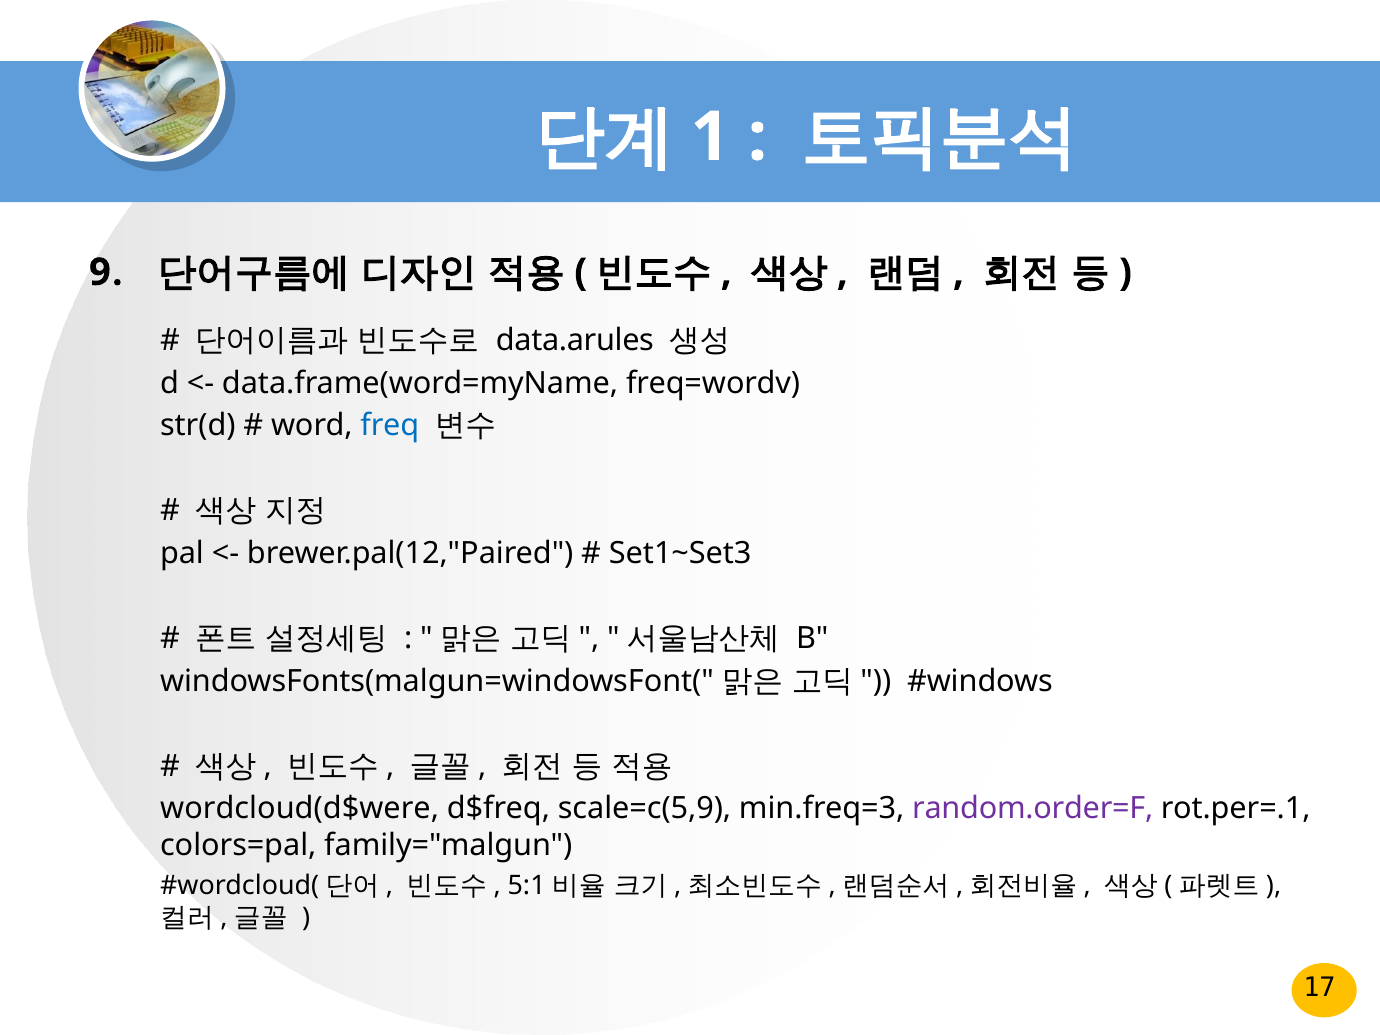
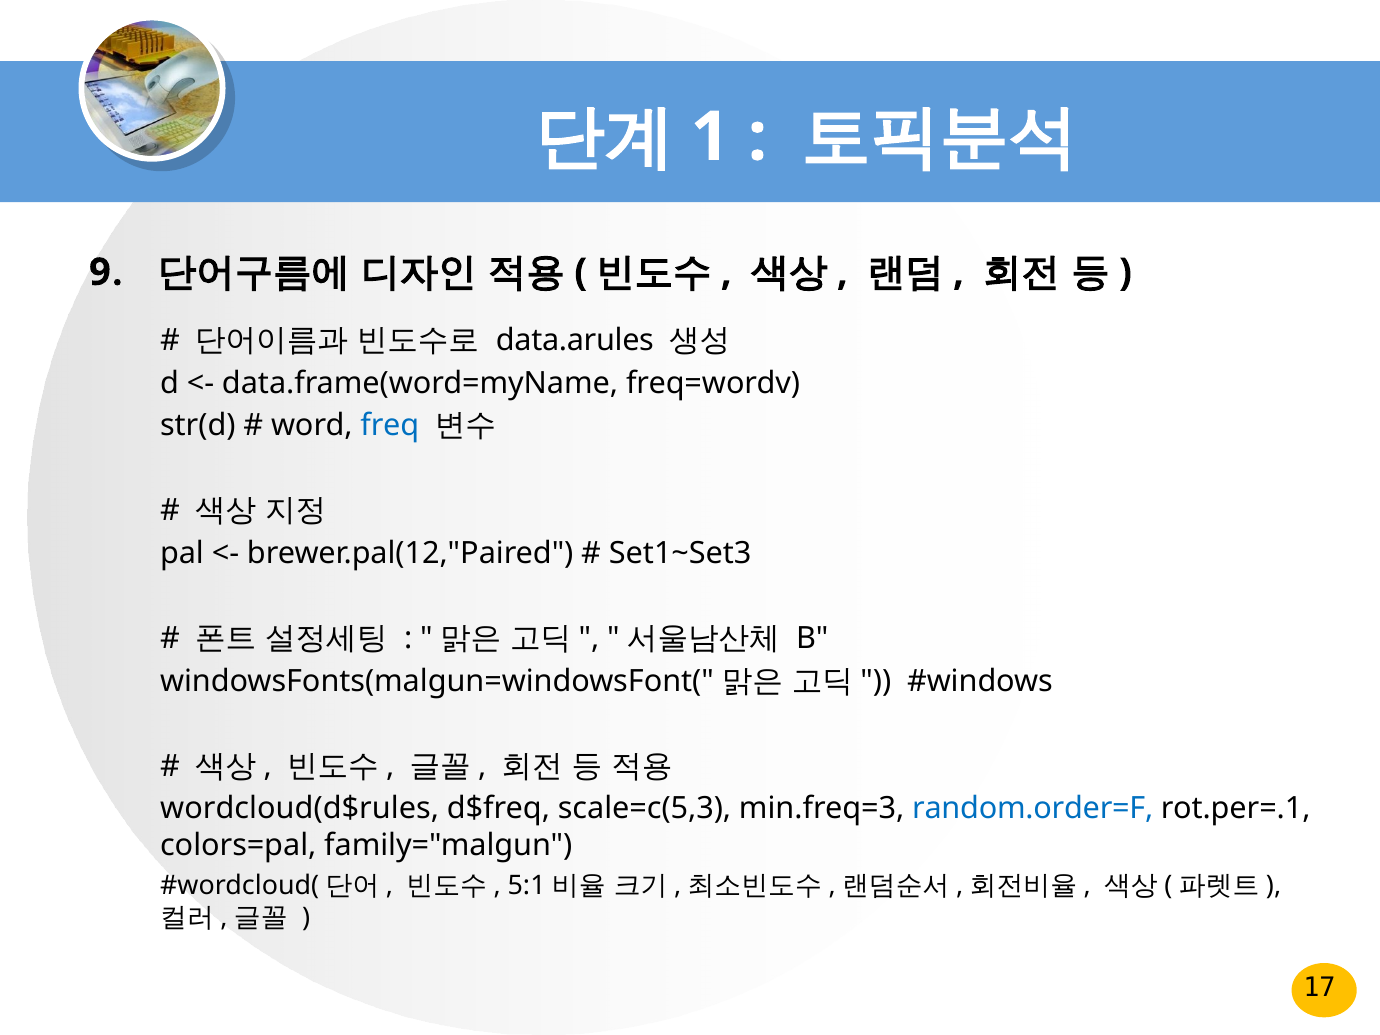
wordcloud(d$were: wordcloud(d$were -> wordcloud(d$rules
scale=c(5,9: scale=c(5,9 -> scale=c(5,3
random.order=F colour: purple -> blue
